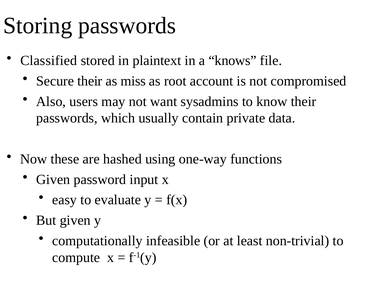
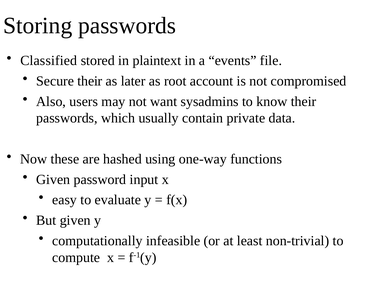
knows: knows -> events
miss: miss -> later
